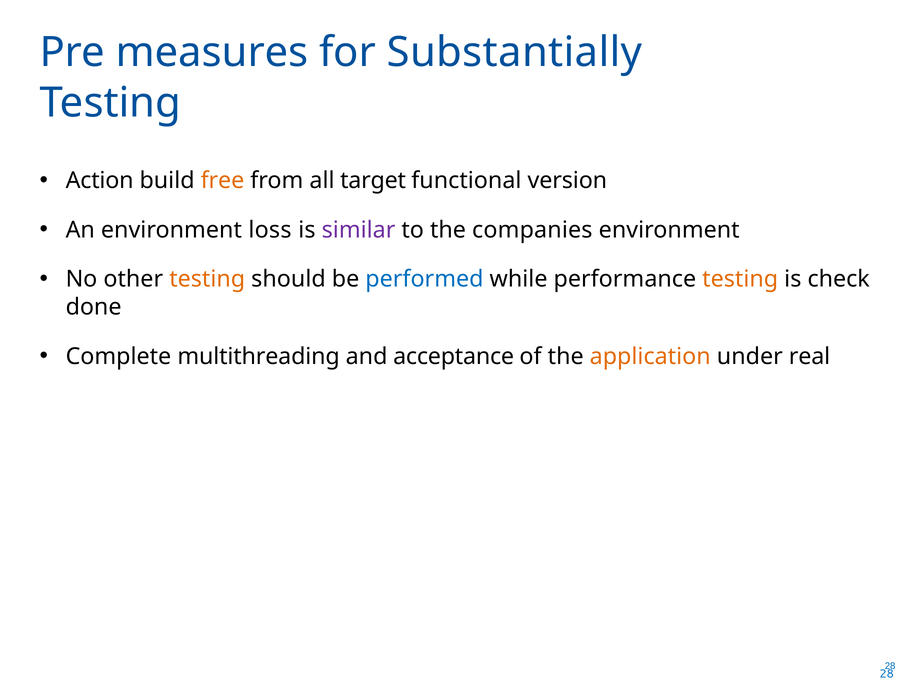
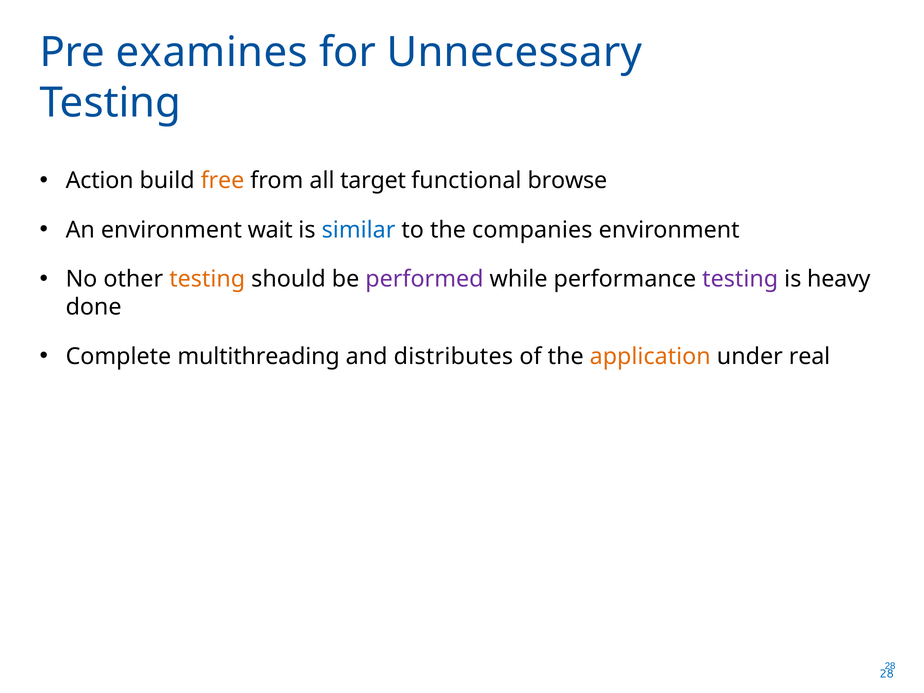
measures: measures -> examines
Substantially: Substantially -> Unnecessary
version: version -> browse
loss: loss -> wait
similar colour: purple -> blue
performed colour: blue -> purple
testing at (740, 279) colour: orange -> purple
check: check -> heavy
acceptance: acceptance -> distributes
